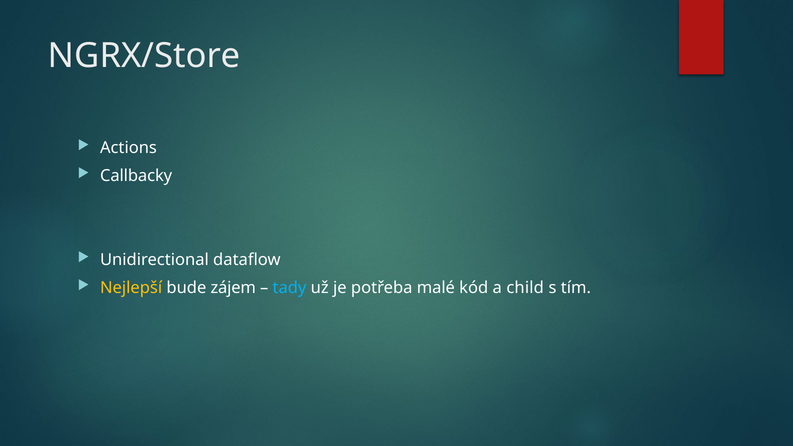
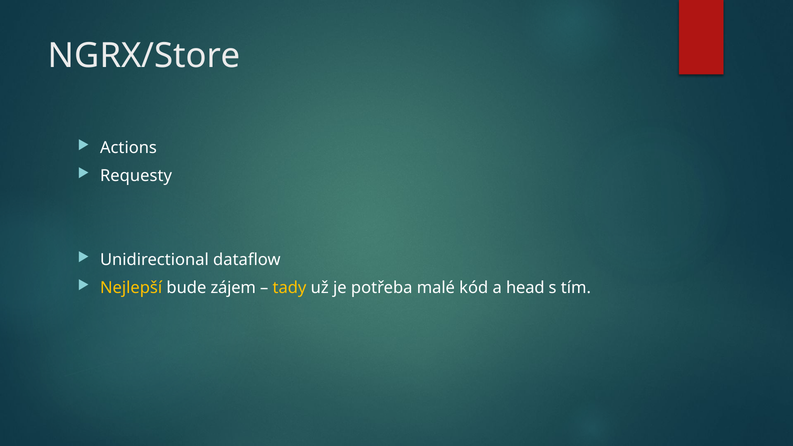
Callbacky: Callbacky -> Requesty
tady colour: light blue -> yellow
child: child -> head
